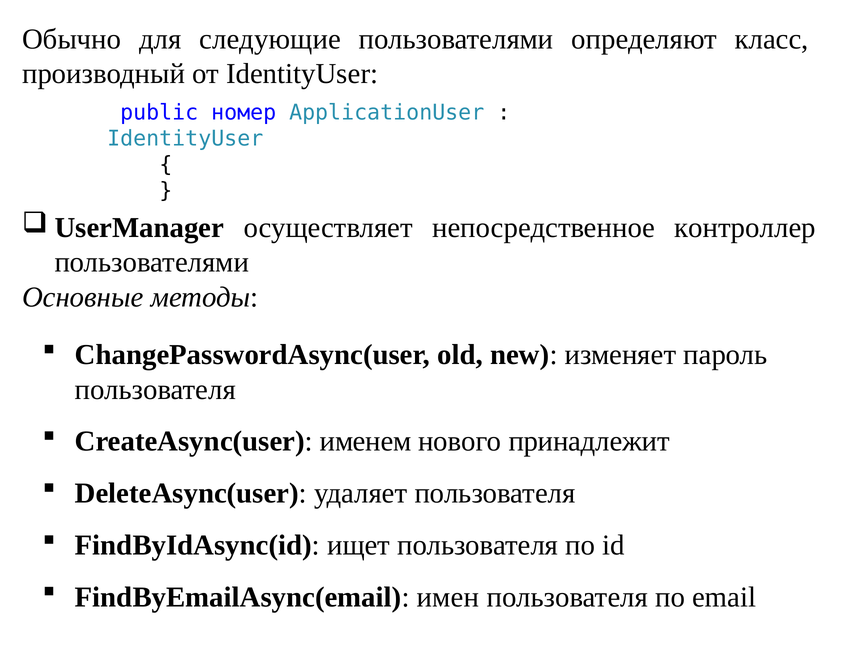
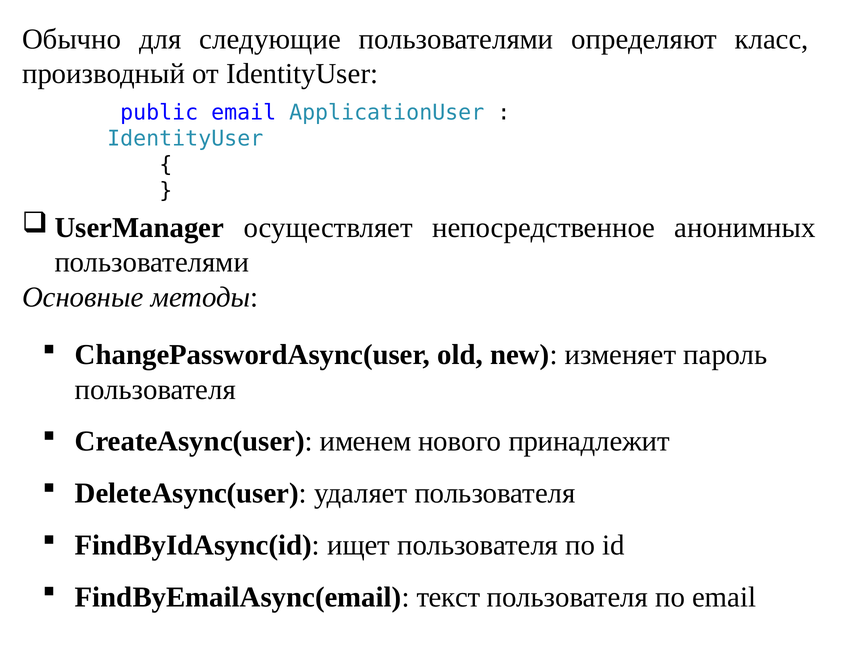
public номер: номер -> email
контроллер: контроллер -> анонимных
имен: имен -> текст
